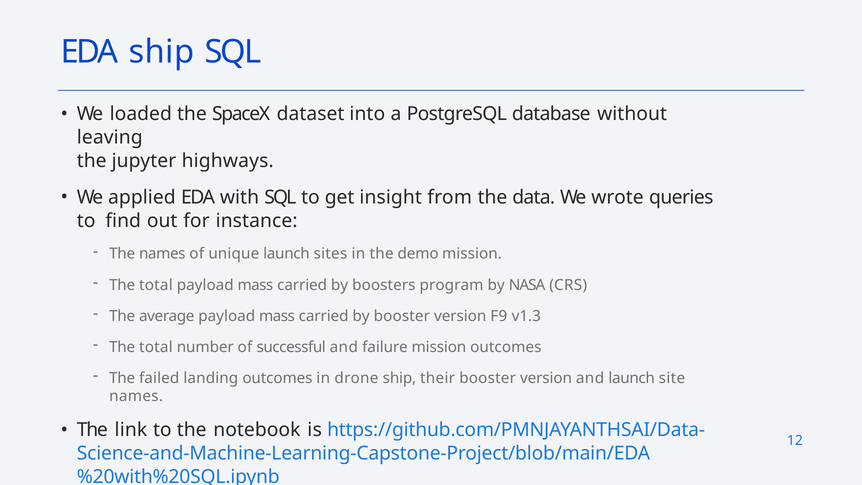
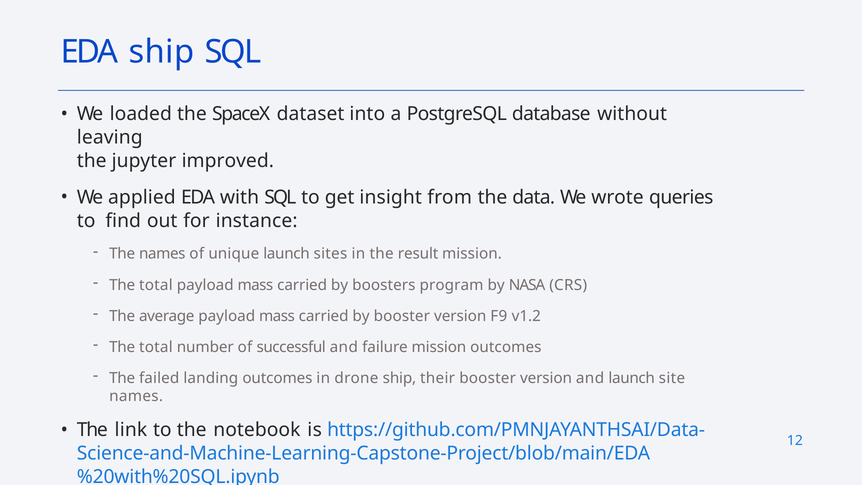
highways: highways -> improved
demo: demo -> result
v1.3: v1.3 -> v1.2
